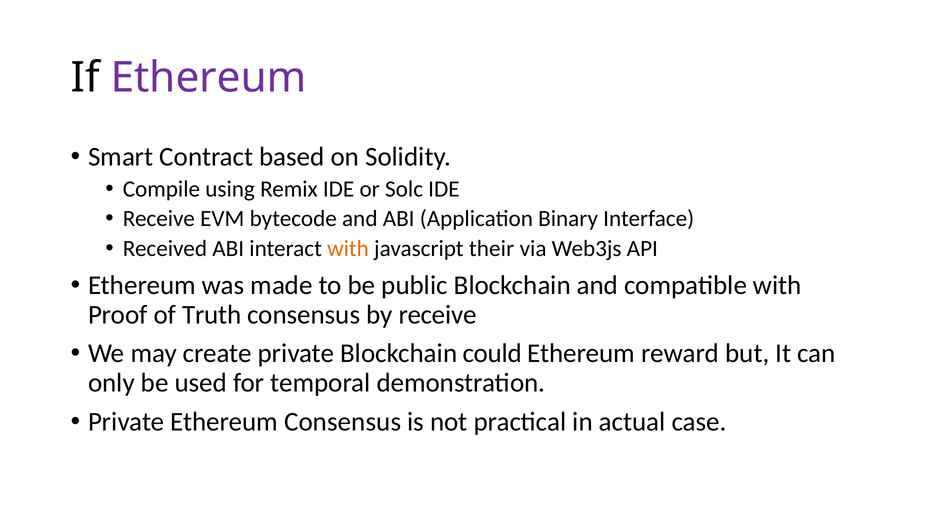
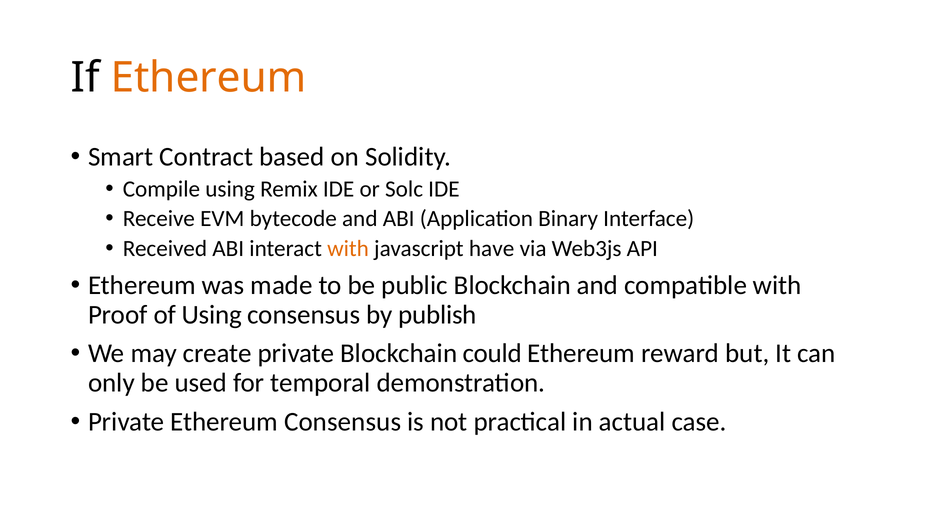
Ethereum at (209, 78) colour: purple -> orange
their: their -> have
of Truth: Truth -> Using
by receive: receive -> publish
